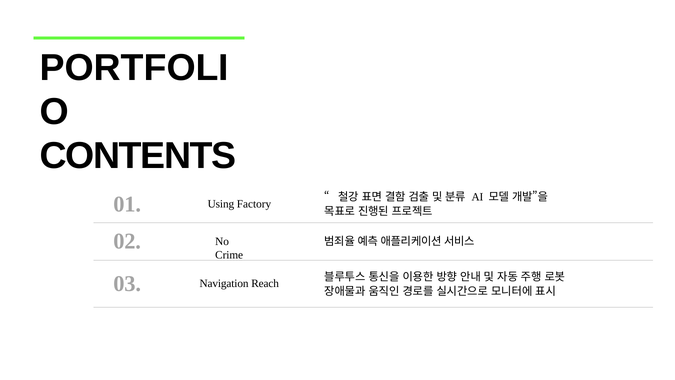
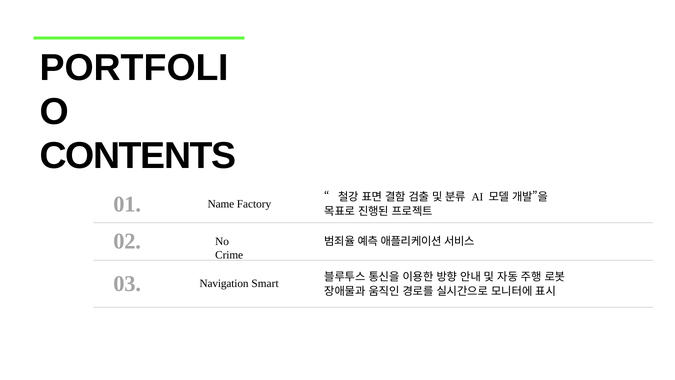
Using: Using -> Name
Reach: Reach -> Smart
